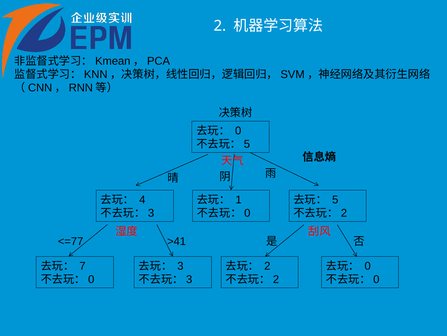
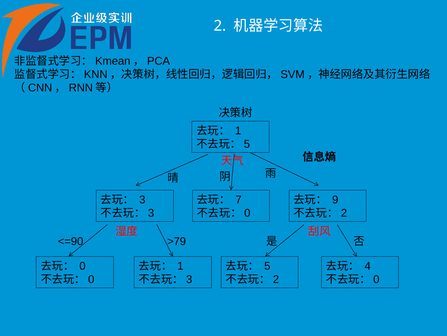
0 at (238, 131): 0 -> 1
4: 4 -> 3
1: 1 -> 7
5: 5 -> 9
<=77: <=77 -> <=90
>41: >41 -> >79
7: 7 -> 0
3 at (180, 266): 3 -> 1
2 at (267, 266): 2 -> 5
0 at (368, 266): 0 -> 4
